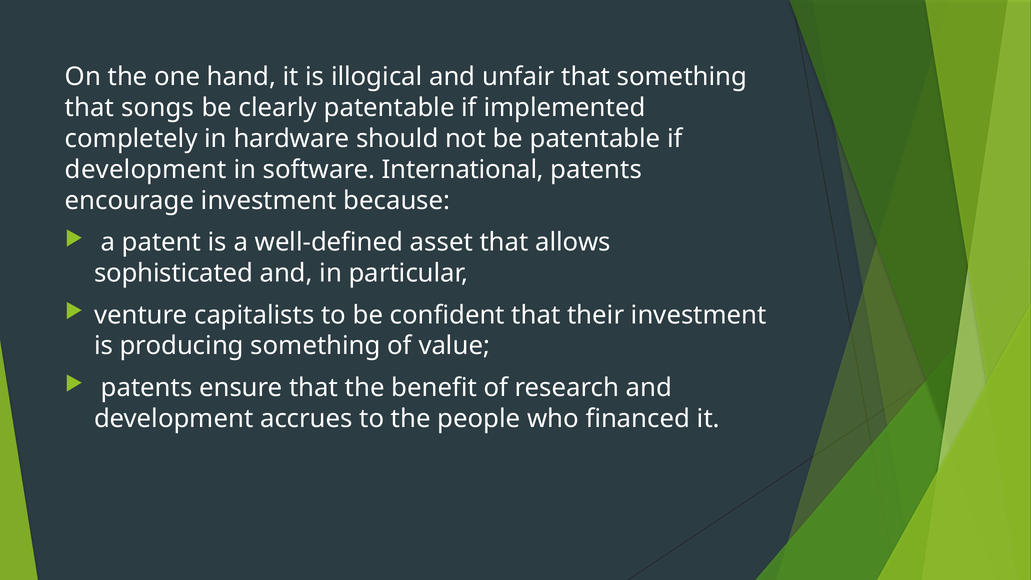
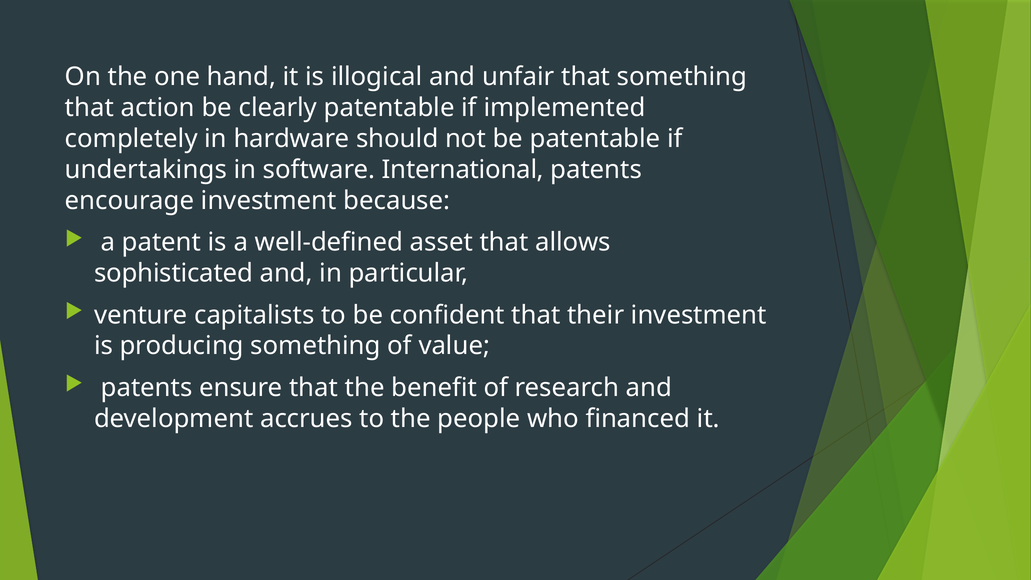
songs: songs -> action
development at (146, 170): development -> undertakings
